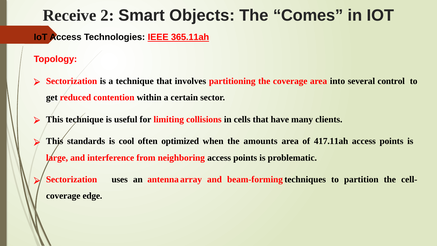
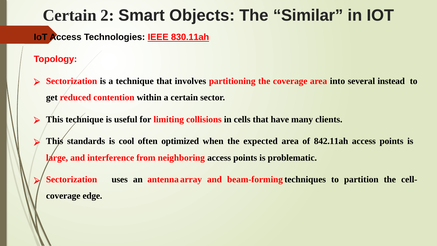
Receive at (70, 15): Receive -> Certain
Comes: Comes -> Similar
365.11ah: 365.11ah -> 830.11ah
control: control -> instead
amounts: amounts -> expected
417.11ah: 417.11ah -> 842.11ah
